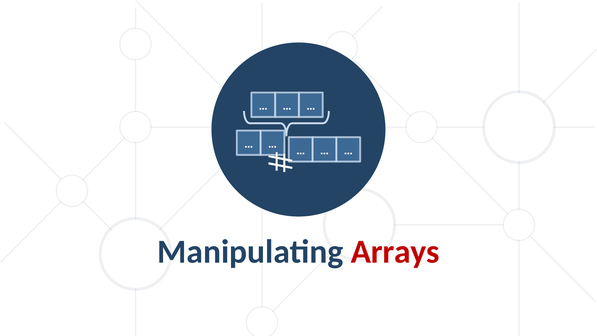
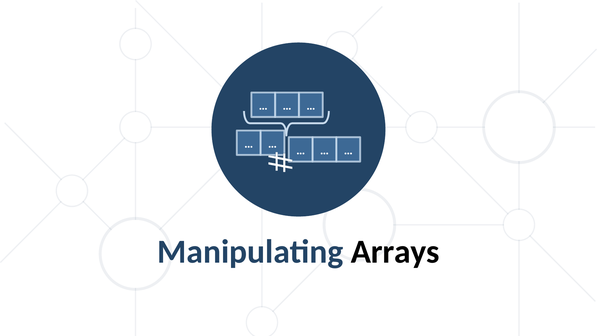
Arrays colour: red -> black
